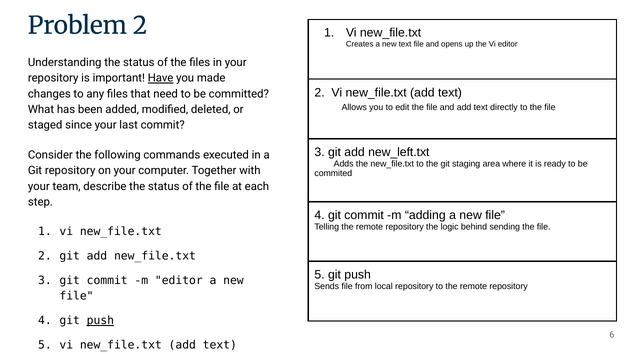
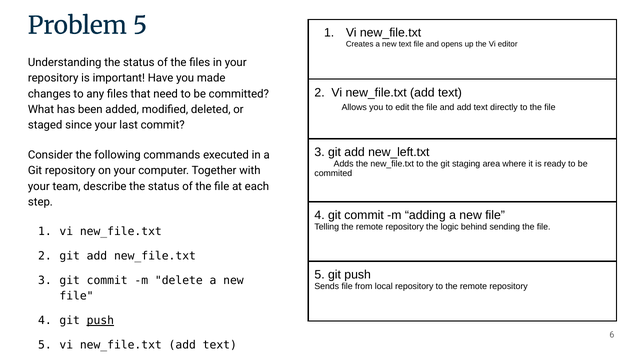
Problem 2: 2 -> 5
Have underline: present -> none
m editor: editor -> delete
